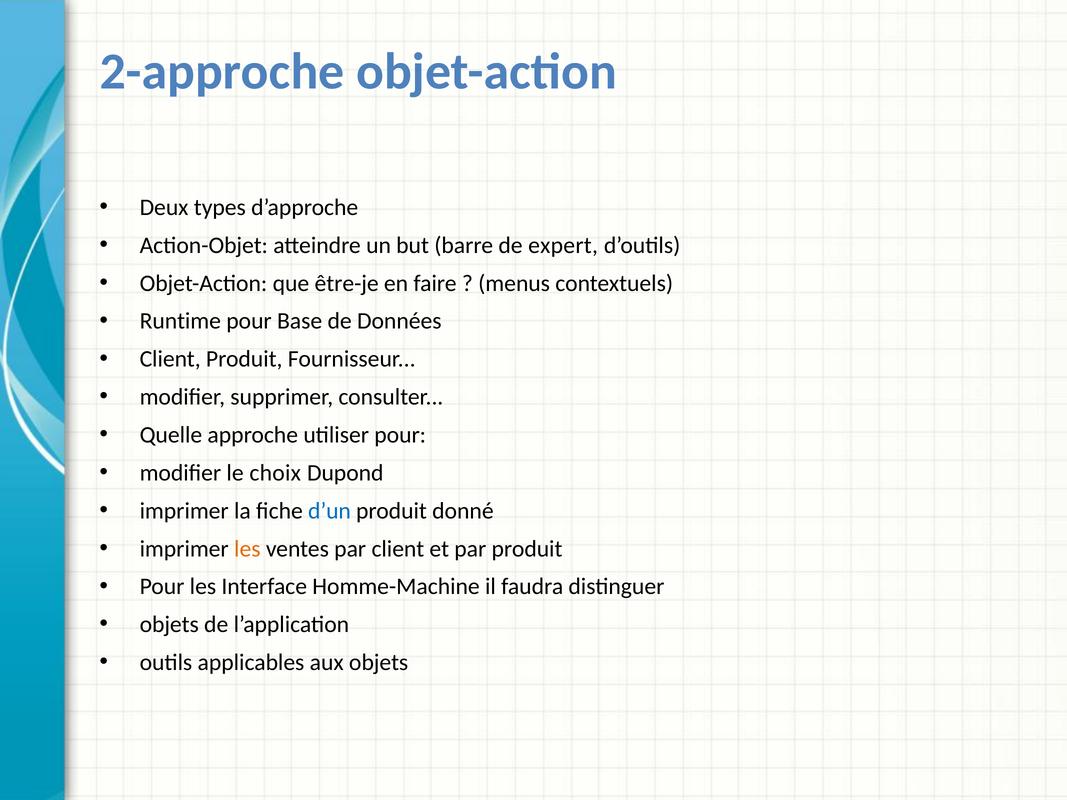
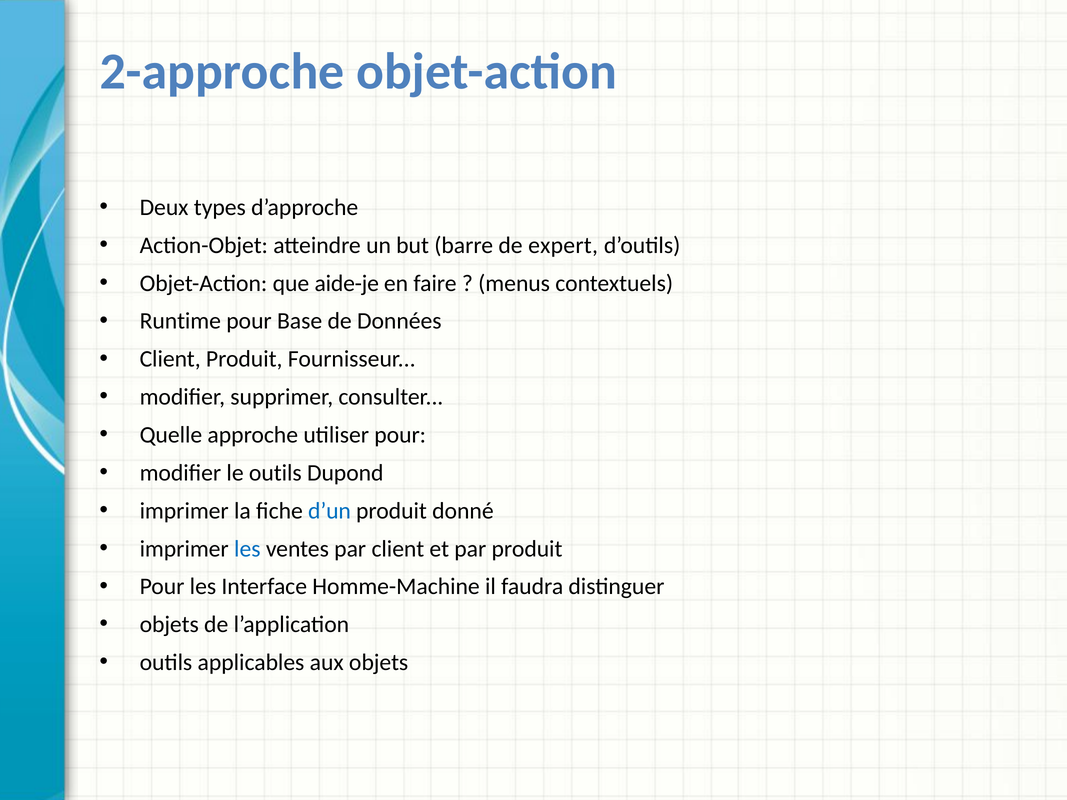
être-je: être-je -> aide-je
le choix: choix -> outils
les at (247, 549) colour: orange -> blue
